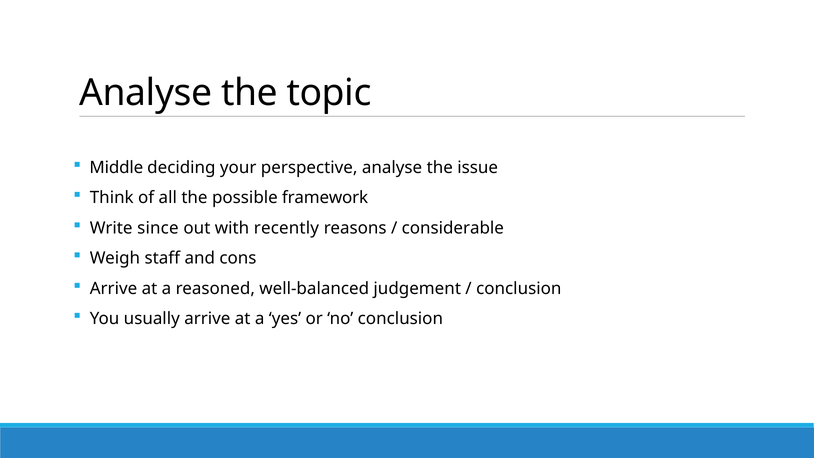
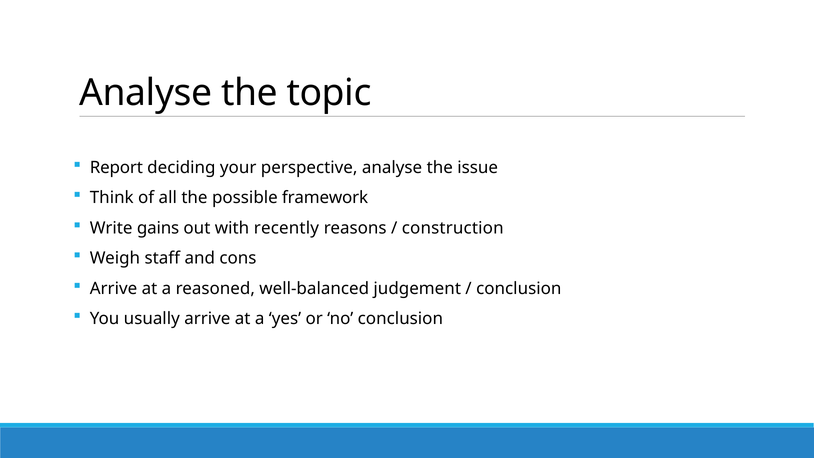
Middle: Middle -> Report
since: since -> gains
considerable: considerable -> construction
